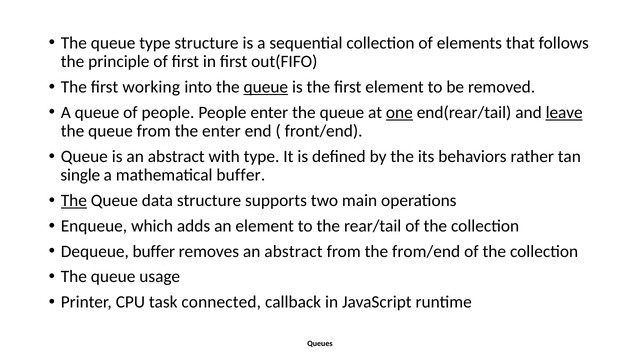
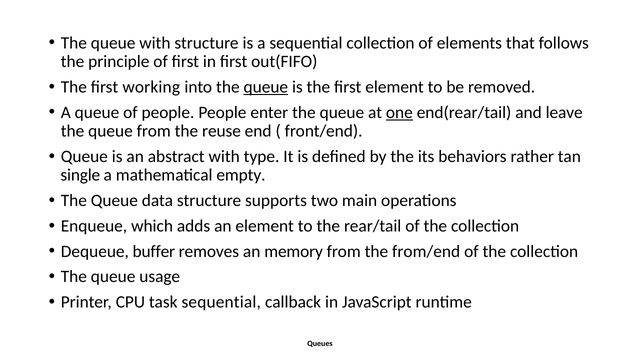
queue type: type -> with
leave underline: present -> none
the enter: enter -> reuse
mathematical buffer: buffer -> empty
The at (74, 201) underline: present -> none
removes an abstract: abstract -> memory
task connected: connected -> sequential
